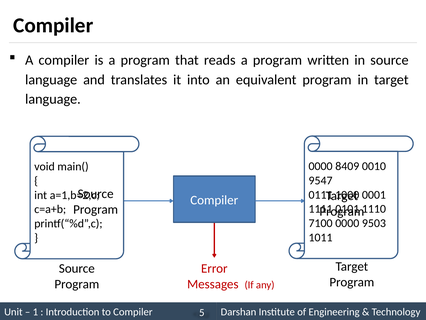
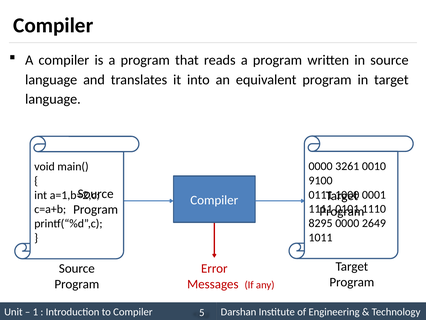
8409: 8409 -> 3261
9547: 9547 -> 9100
7100: 7100 -> 8295
9503: 9503 -> 2649
